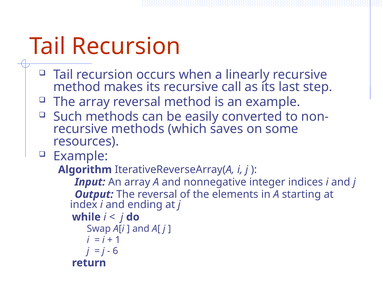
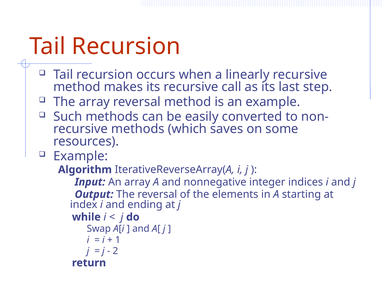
6: 6 -> 2
